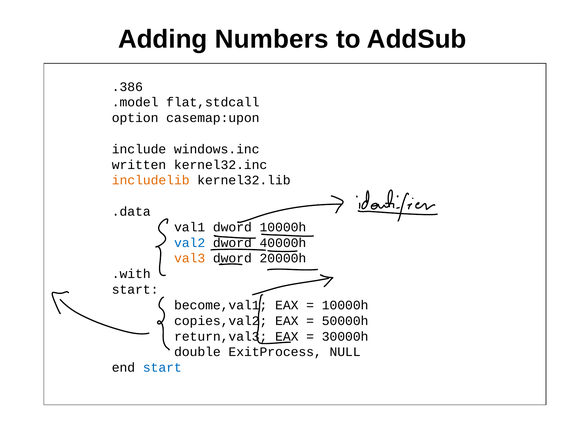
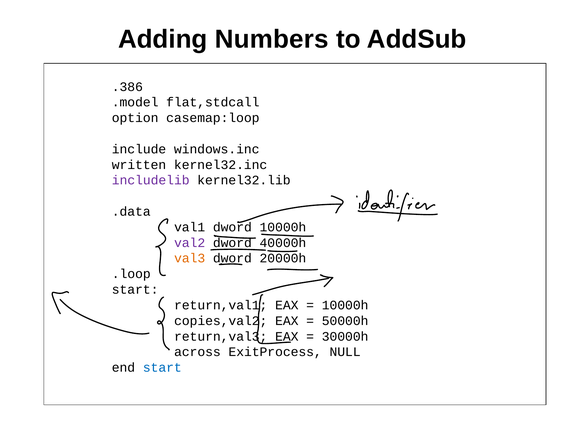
casemap:upon: casemap:upon -> casemap:loop
includelib colour: orange -> purple
val2 colour: blue -> purple
.with: .with -> .loop
become,val1: become,val1 -> return,val1
double: double -> across
